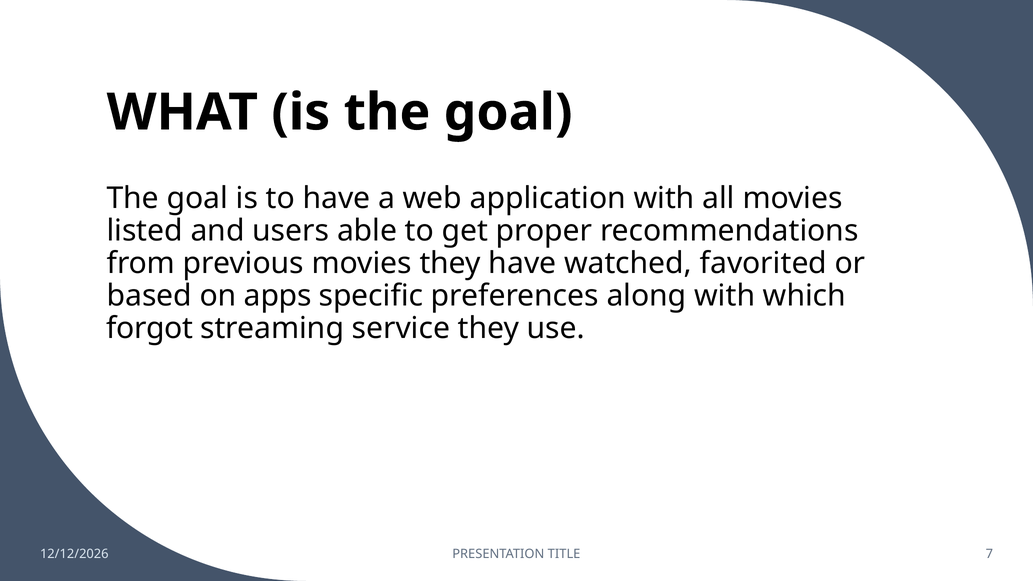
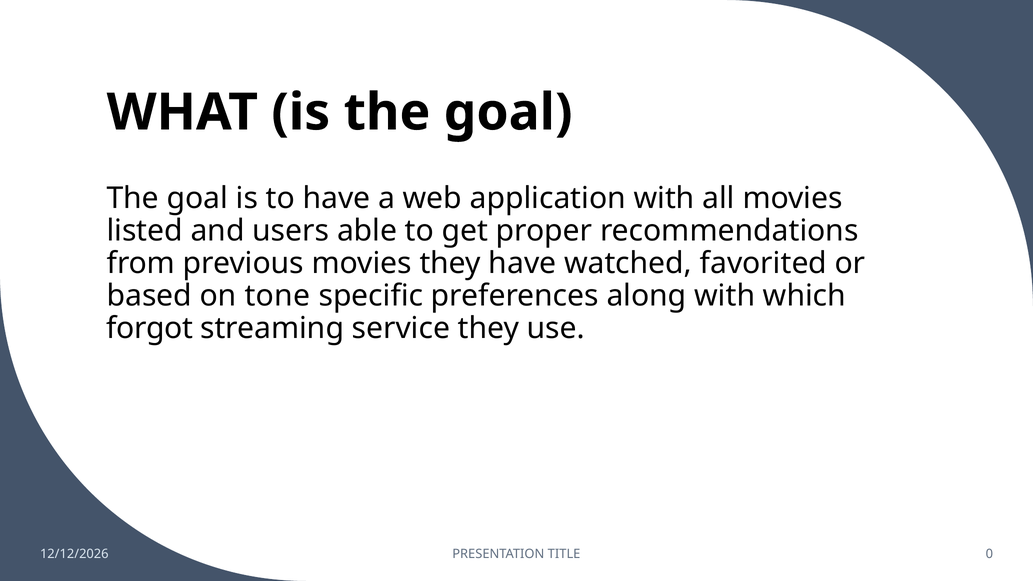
apps: apps -> tone
7: 7 -> 0
